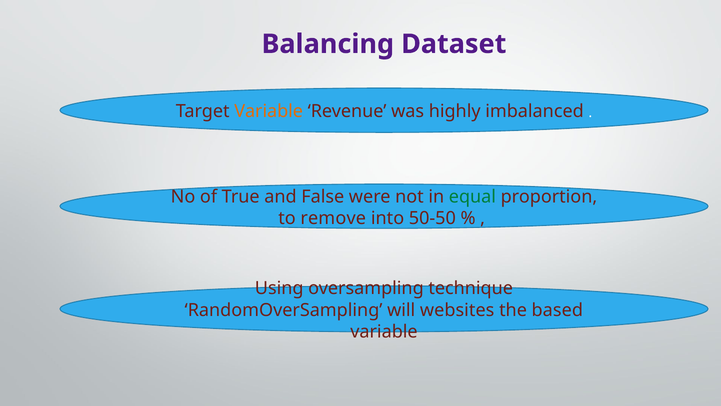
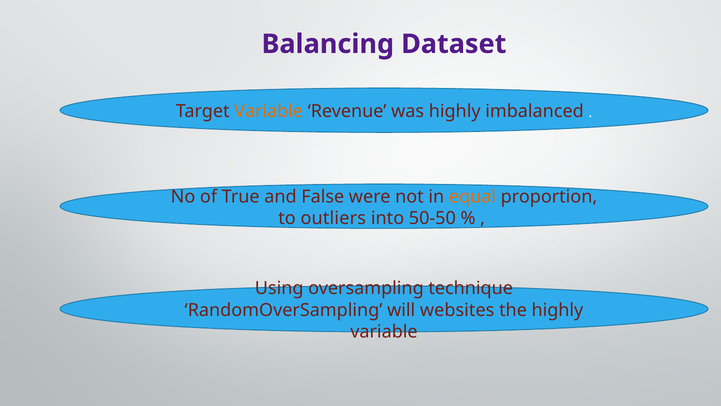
equal colour: green -> orange
remove: remove -> outliers
the based: based -> highly
